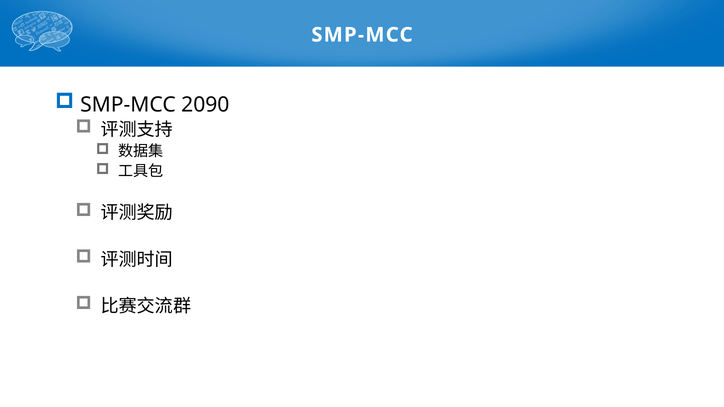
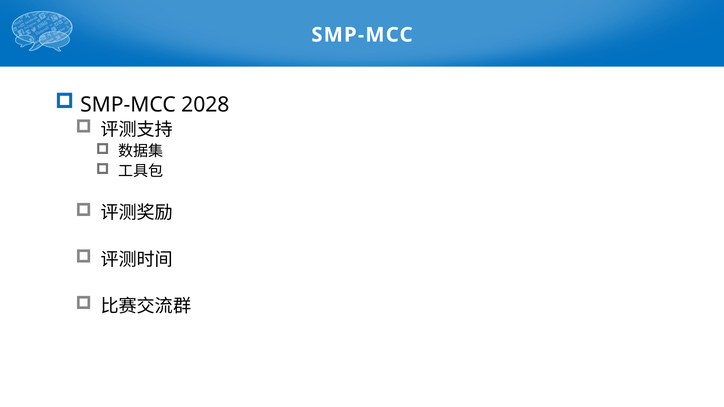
2090: 2090 -> 2028
